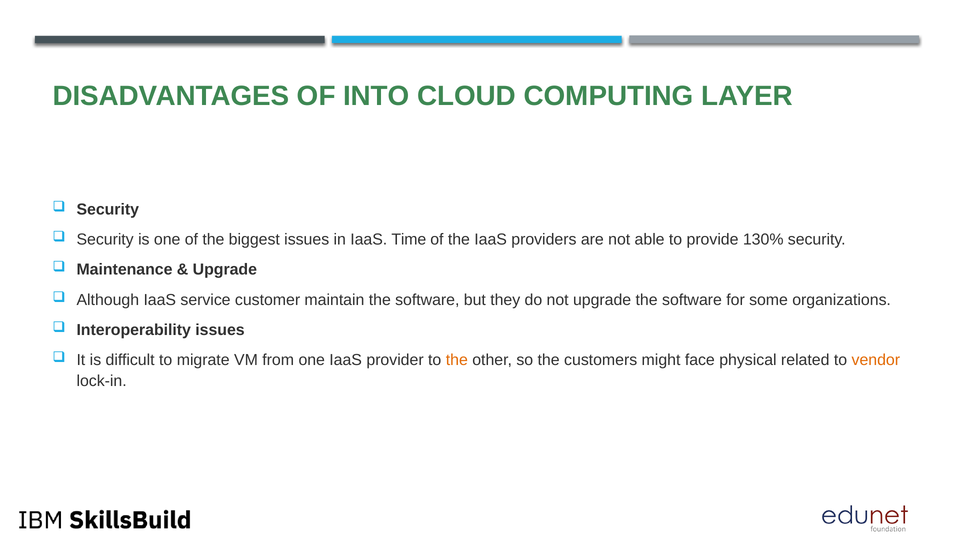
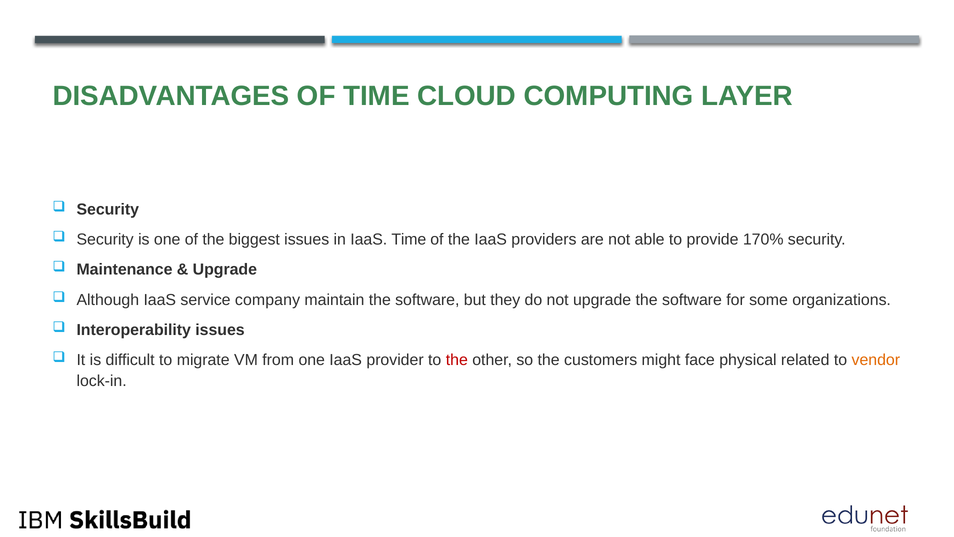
OF INTO: INTO -> TIME
130%: 130% -> 170%
customer: customer -> company
the at (457, 360) colour: orange -> red
